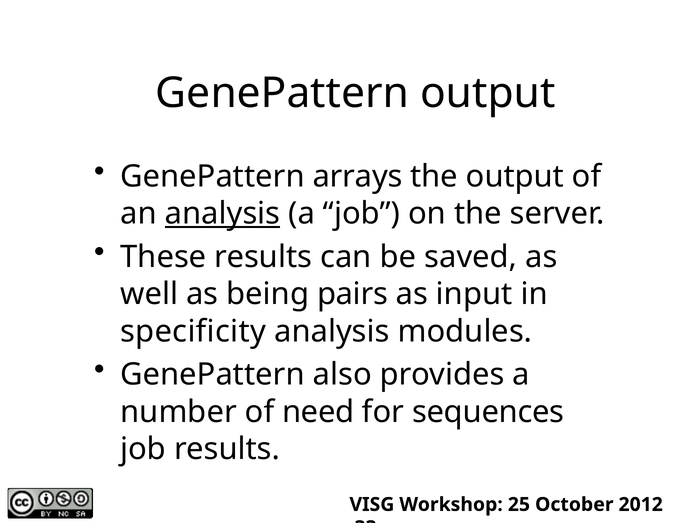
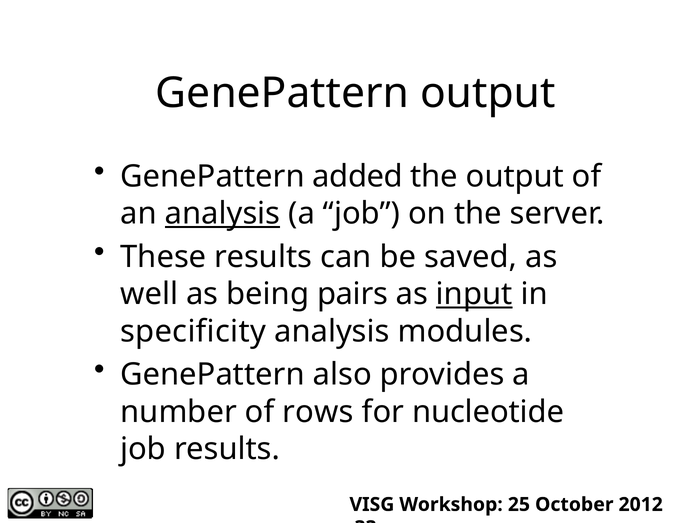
arrays: arrays -> added
input underline: none -> present
need: need -> rows
sequences: sequences -> nucleotide
